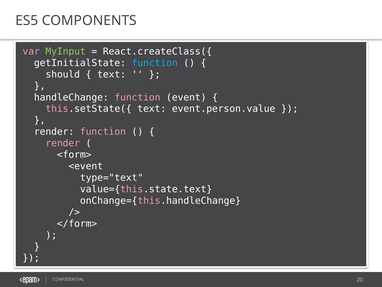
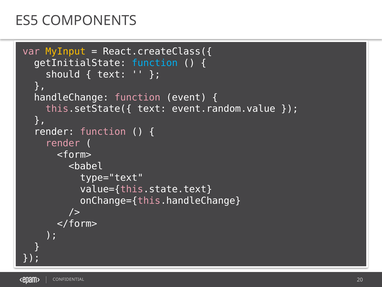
MyInput colour: light green -> yellow
event.person.value: event.person.value -> event.random.value
<event: <event -> <babel
